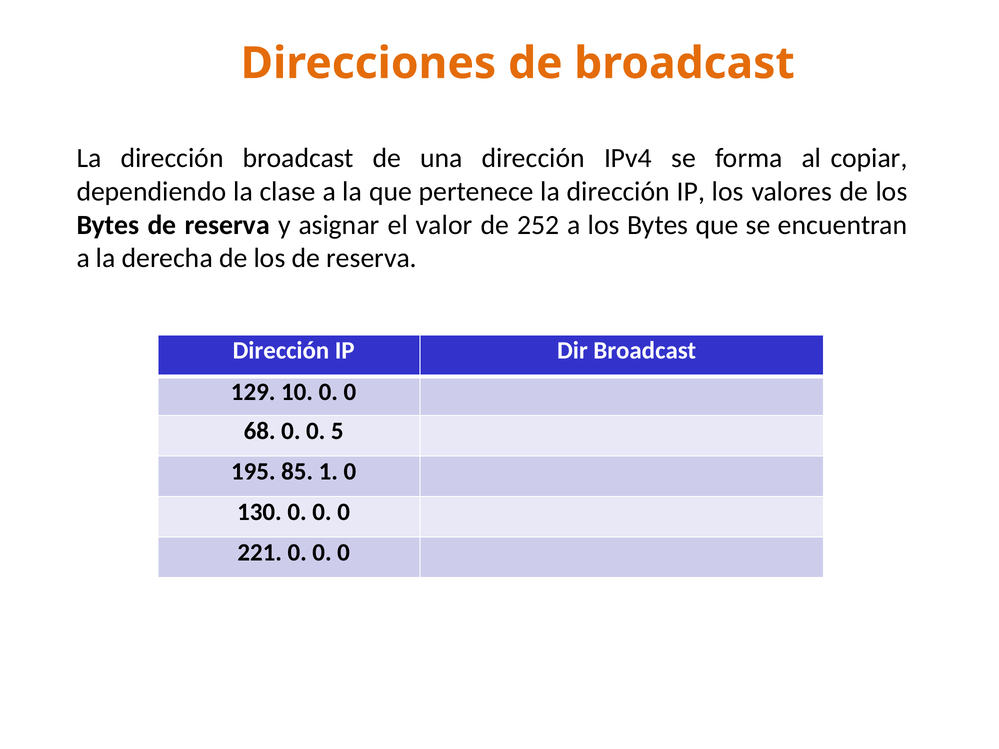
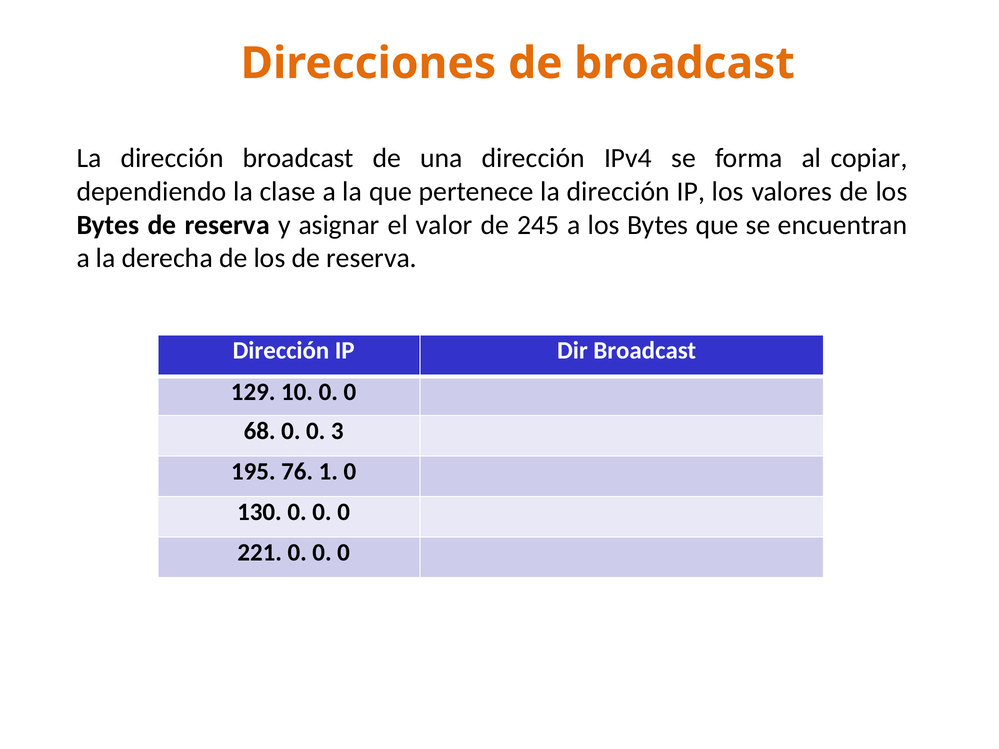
252: 252 -> 245
5: 5 -> 3
85: 85 -> 76
